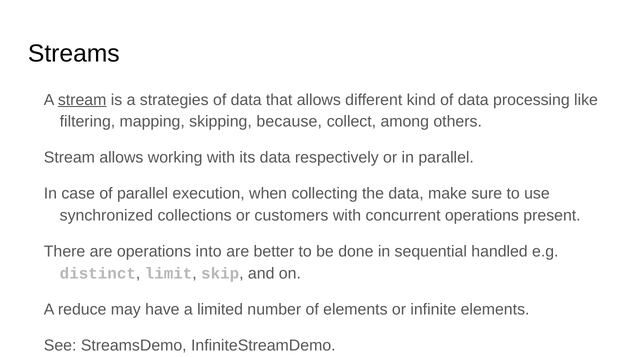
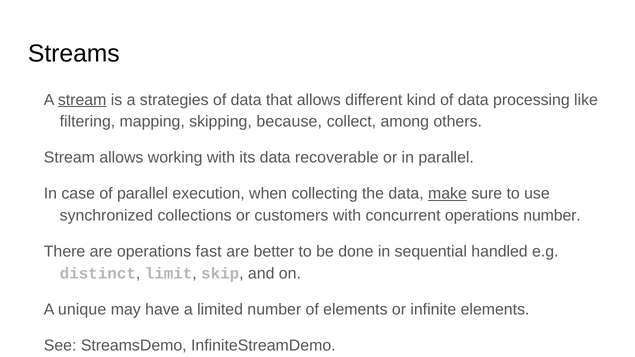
respectively: respectively -> recoverable
make underline: none -> present
operations present: present -> number
into: into -> fast
reduce: reduce -> unique
